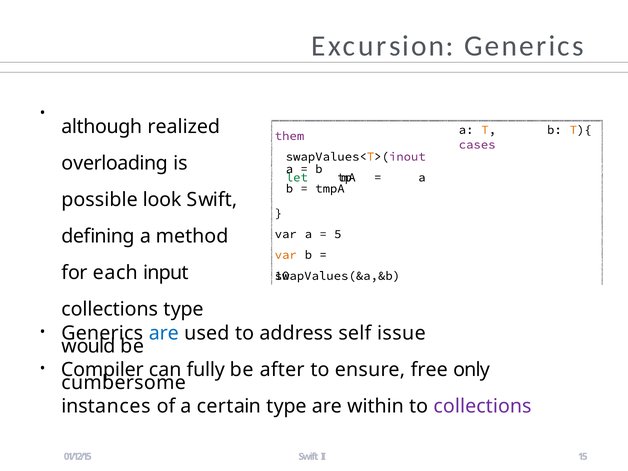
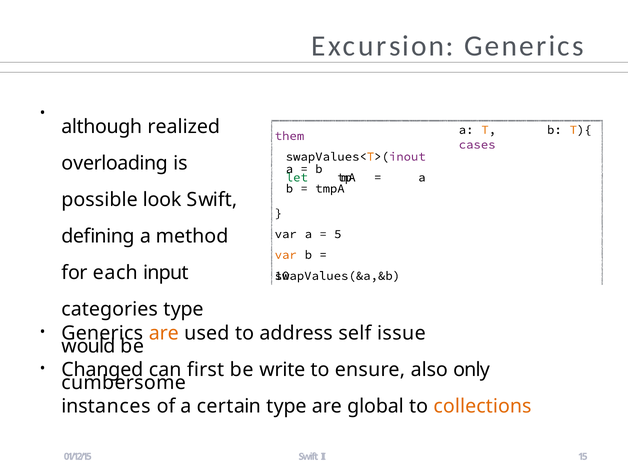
collections at (110, 310): collections -> categories
are at (164, 333) colour: blue -> orange
Compiler: Compiler -> Changed
fully: fully -> first
after: after -> write
free: free -> also
within: within -> global
collections at (483, 406) colour: purple -> orange
